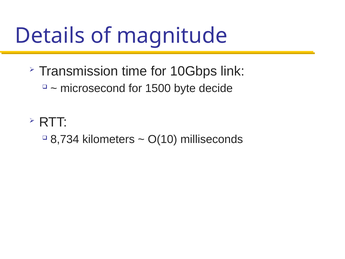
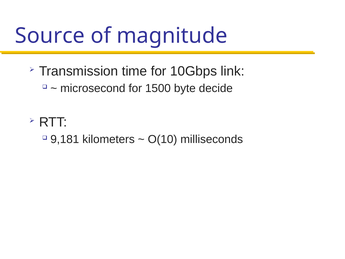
Details: Details -> Source
8,734: 8,734 -> 9,181
